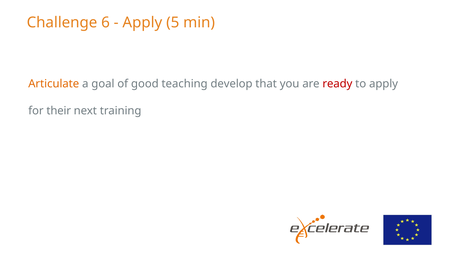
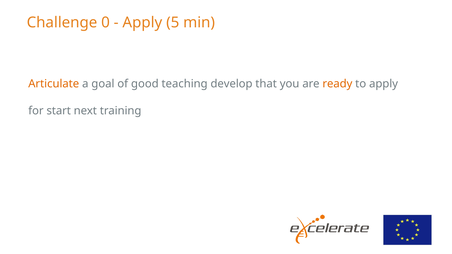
6: 6 -> 0
ready colour: red -> orange
their: their -> start
